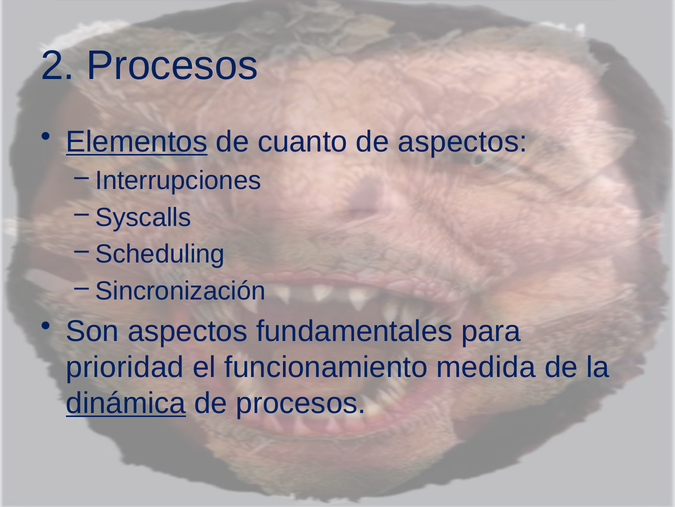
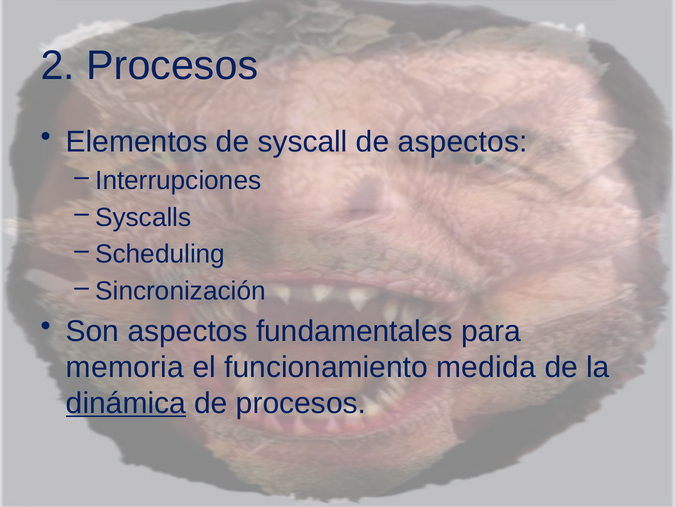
Elementos underline: present -> none
cuanto: cuanto -> syscall
prioridad: prioridad -> memoria
